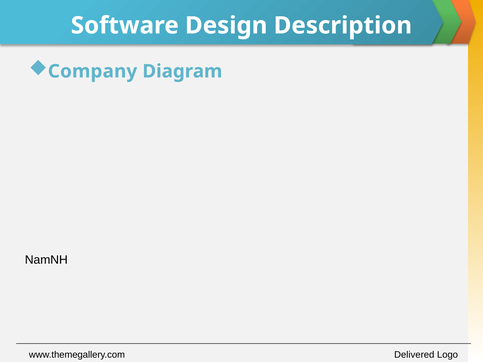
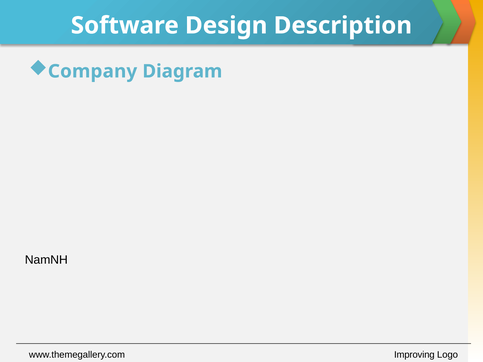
Delivered: Delivered -> Improving
